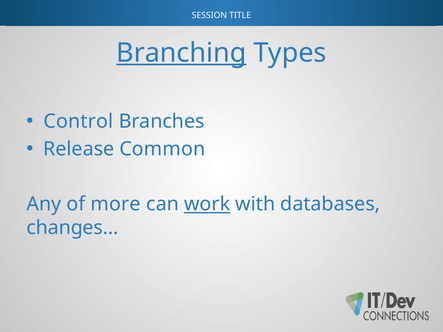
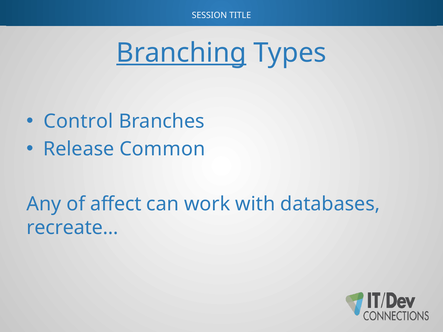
more: more -> affect
work underline: present -> none
changes…: changes… -> recreate…
